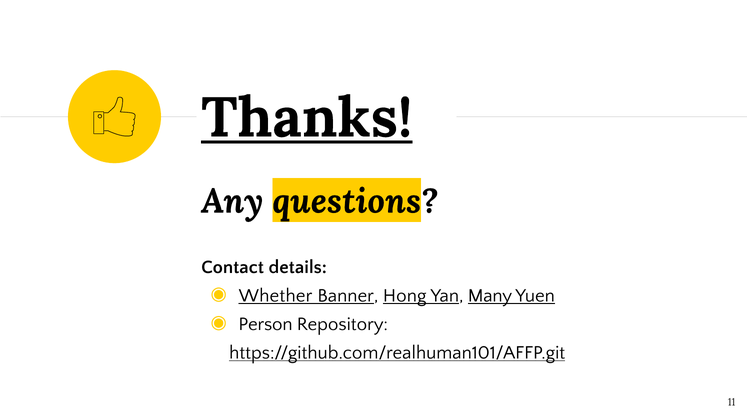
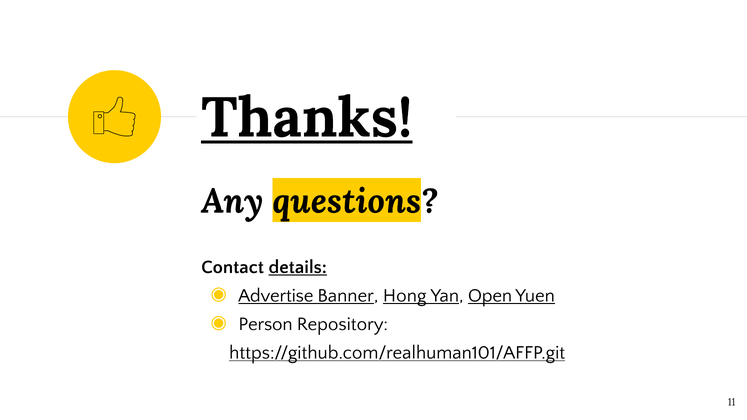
details underline: none -> present
Whether: Whether -> Advertise
Many: Many -> Open
